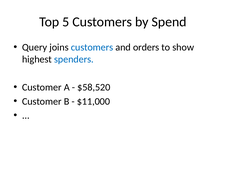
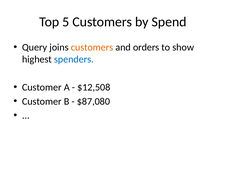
customers at (92, 47) colour: blue -> orange
$58,520: $58,520 -> $12,508
$11,000: $11,000 -> $87,080
